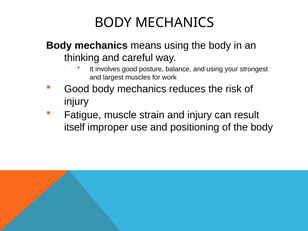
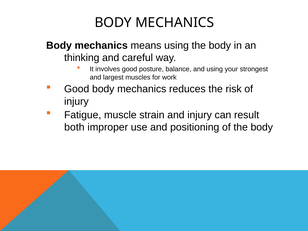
itself: itself -> both
